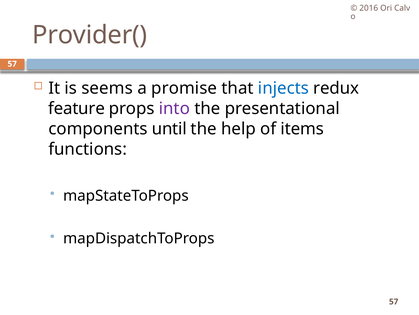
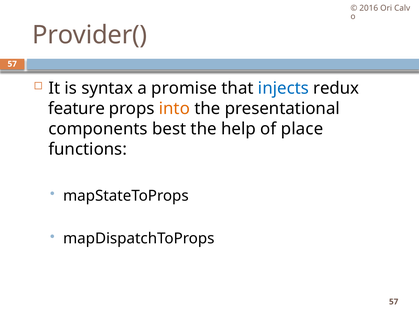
seems: seems -> syntax
into colour: purple -> orange
until: until -> best
items: items -> place
